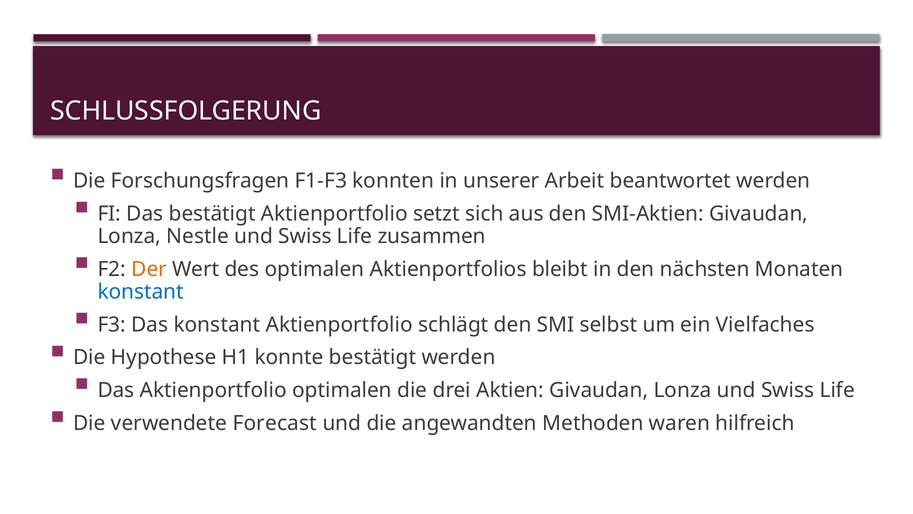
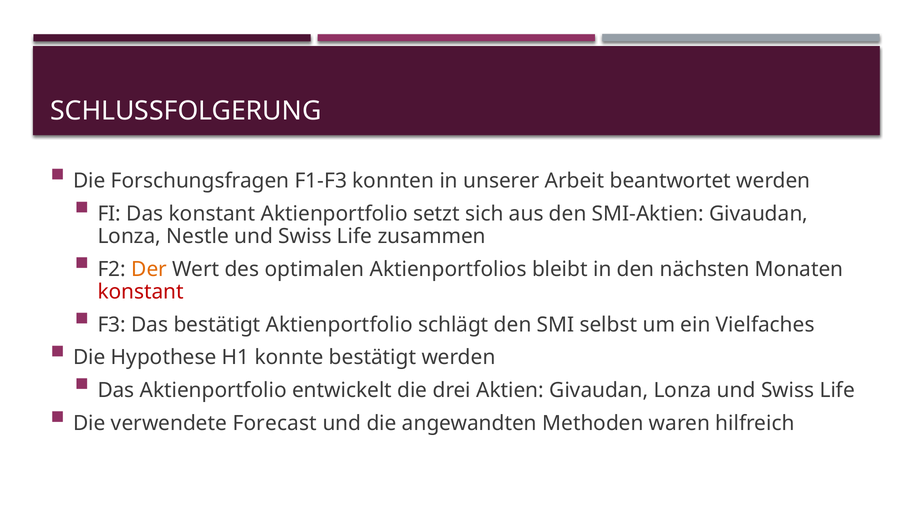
Das bestätigt: bestätigt -> konstant
konstant at (141, 292) colour: blue -> red
Das konstant: konstant -> bestätigt
Aktienportfolio optimalen: optimalen -> entwickelt
